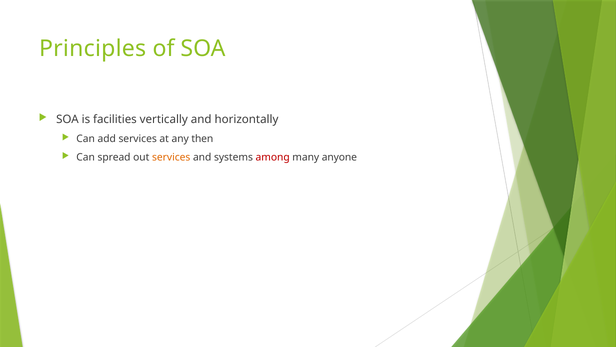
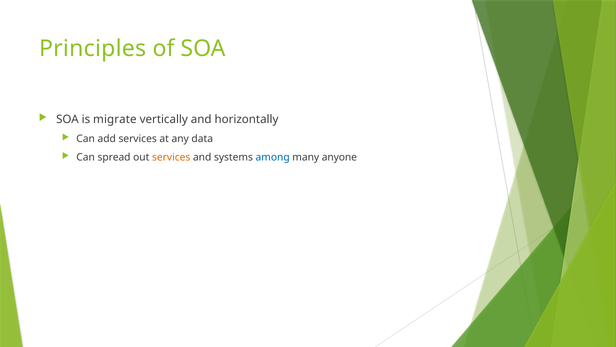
facilities: facilities -> migrate
then: then -> data
among colour: red -> blue
